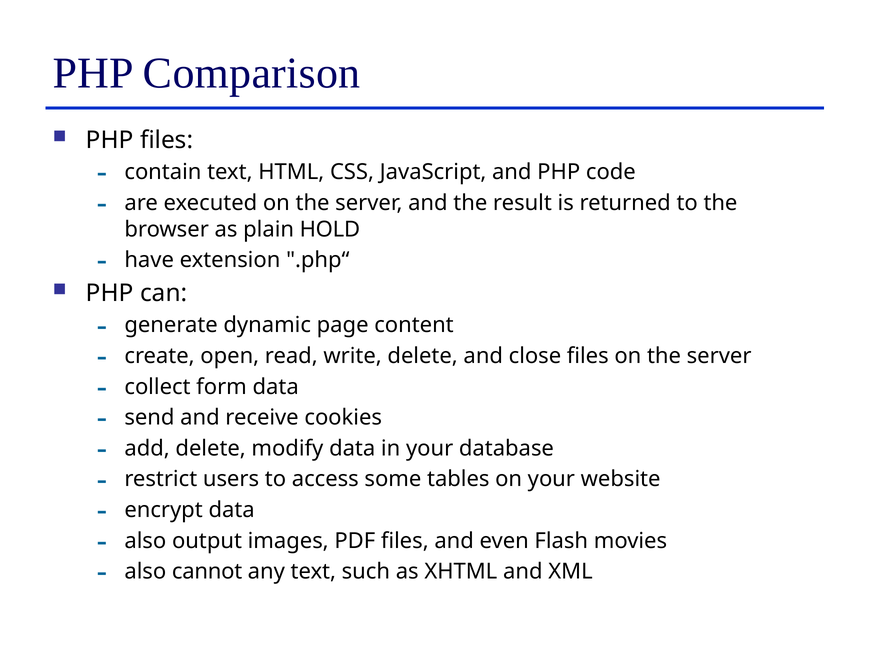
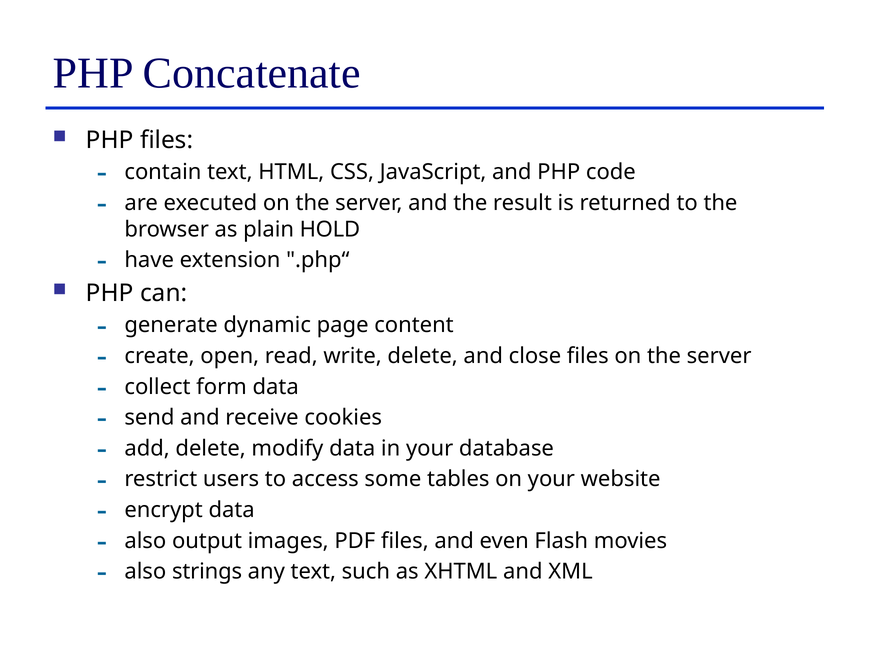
Comparison: Comparison -> Concatenate
cannot: cannot -> strings
